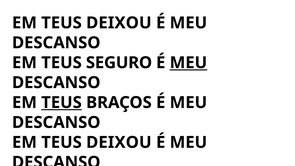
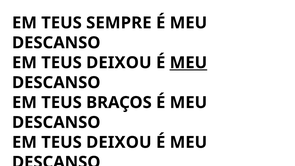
DEIXOU at (119, 23): DEIXOU -> SEMPRE
SEGURO at (119, 63): SEGURO -> DEIXOU
TEUS at (62, 102) underline: present -> none
